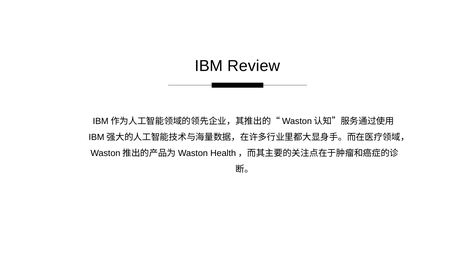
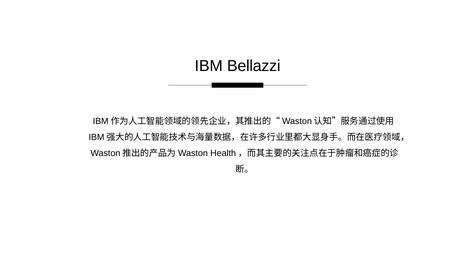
Review: Review -> Bellazzi
